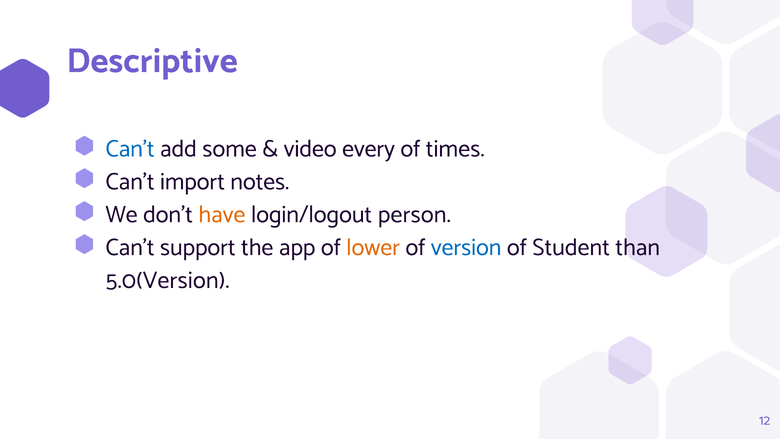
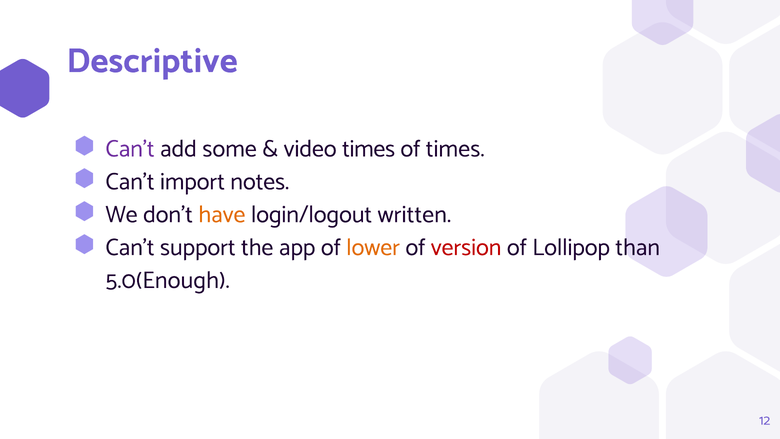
Can’t at (130, 149) colour: blue -> purple
video every: every -> times
person: person -> written
version colour: blue -> red
Student: Student -> Lollipop
5.0(Version: 5.0(Version -> 5.0(Enough
